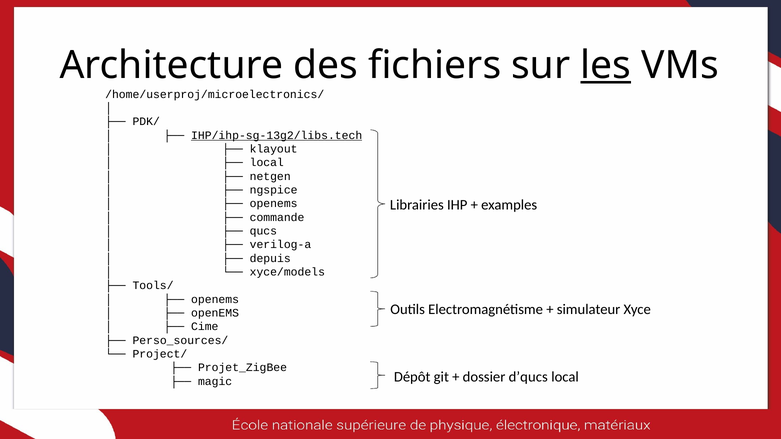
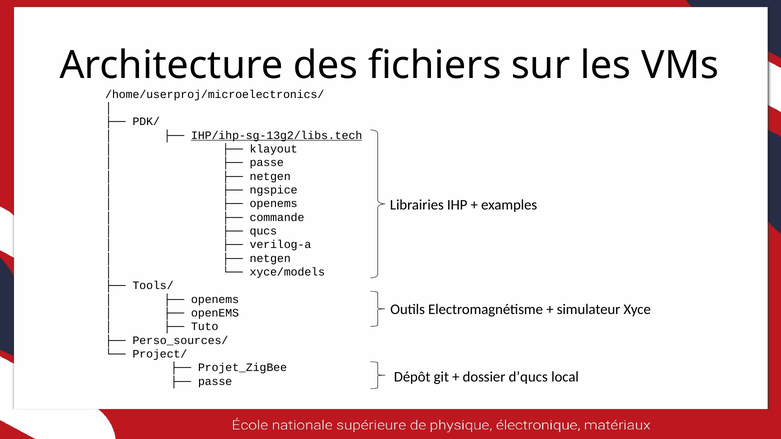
les underline: present -> none
local at (267, 163): local -> passe
depuis at (270, 258): depuis -> netgen
Cime: Cime -> Tuto
magic at (215, 382): magic -> passe
